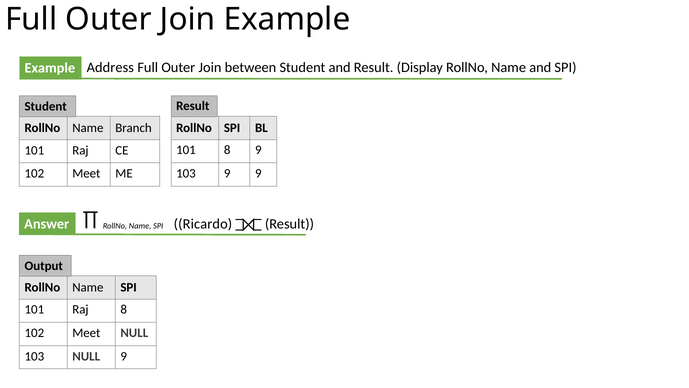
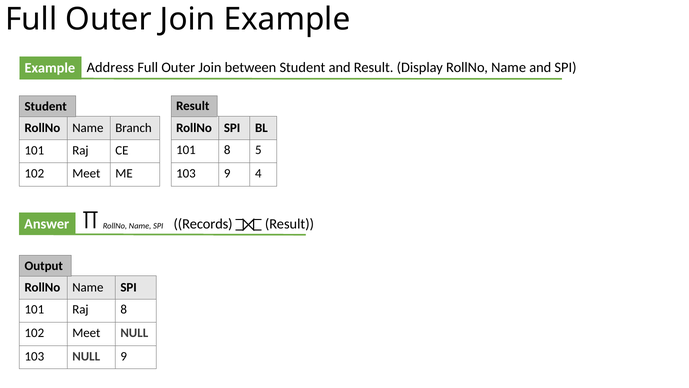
8 9: 9 -> 5
9 9: 9 -> 4
Ricardo: Ricardo -> Records
